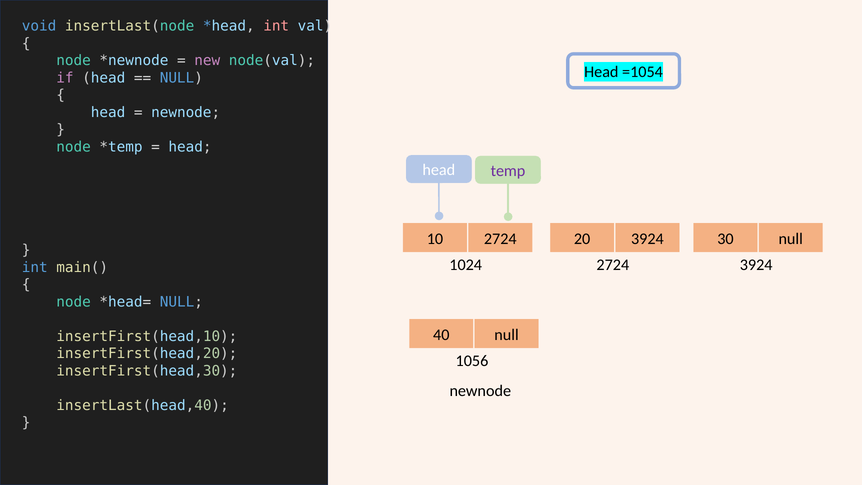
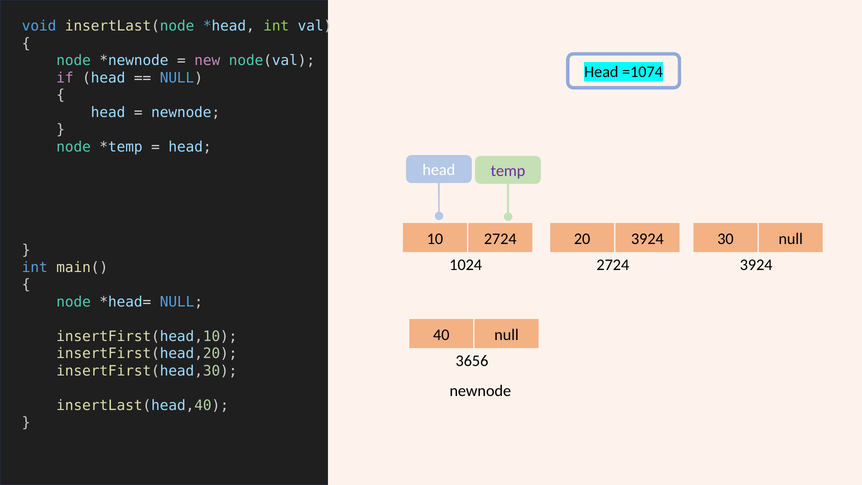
int at (276, 26) colour: pink -> light green
=1054: =1054 -> =1074
1056: 1056 -> 3656
